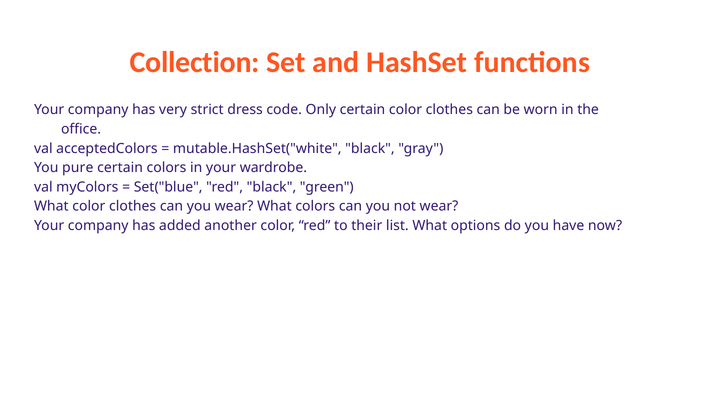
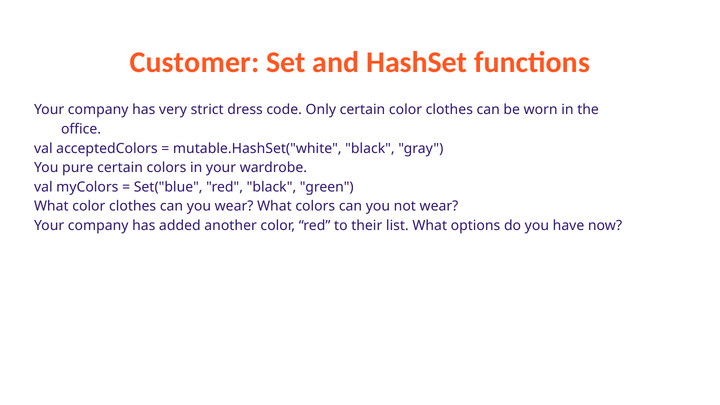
Collection: Collection -> Customer
